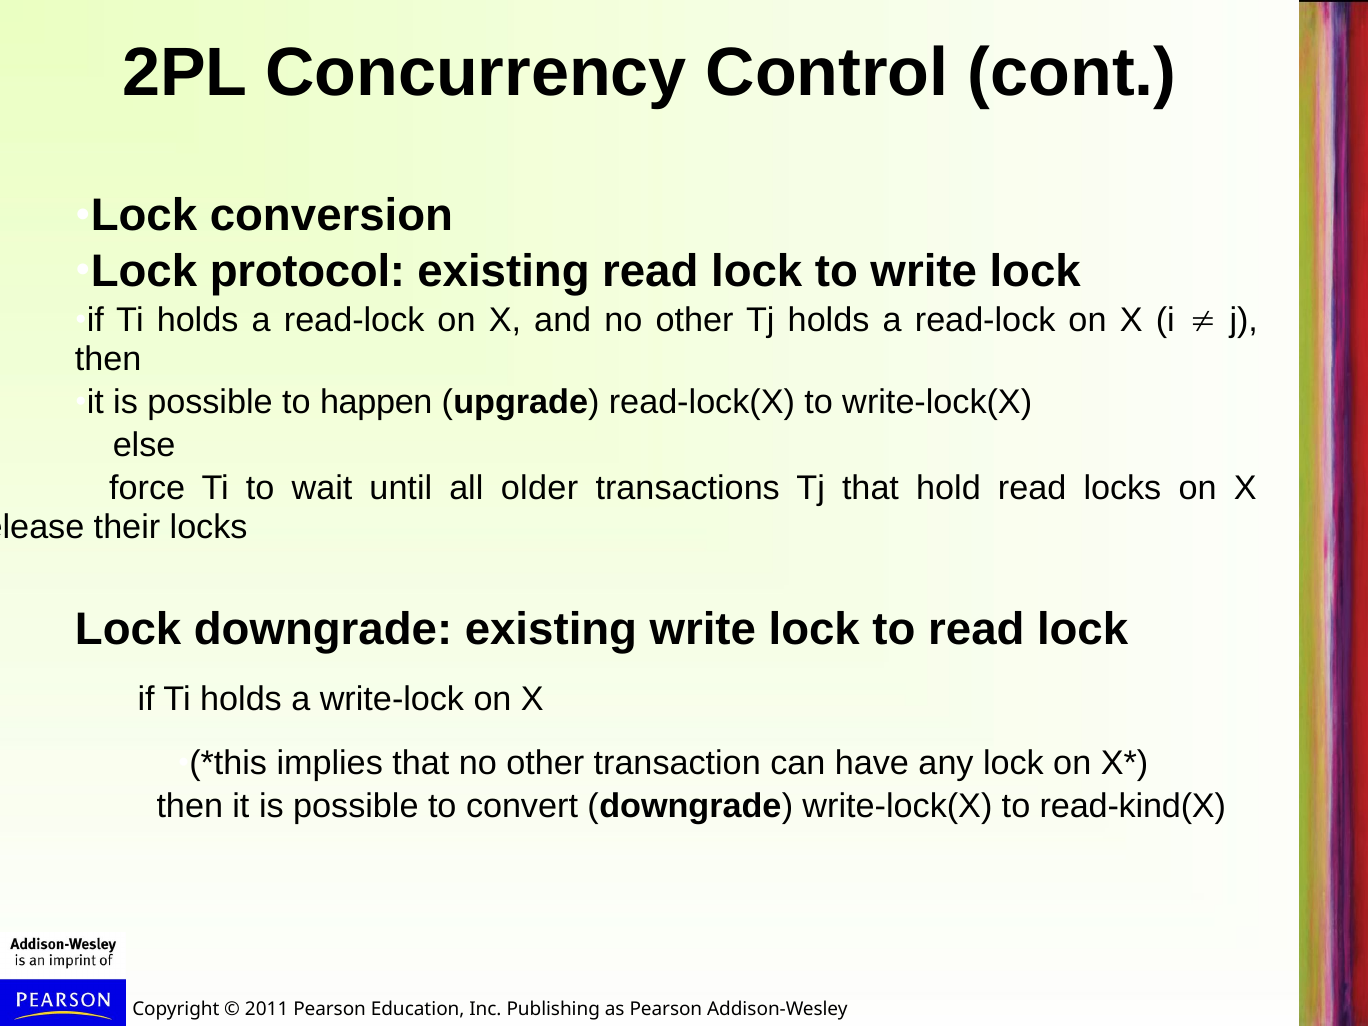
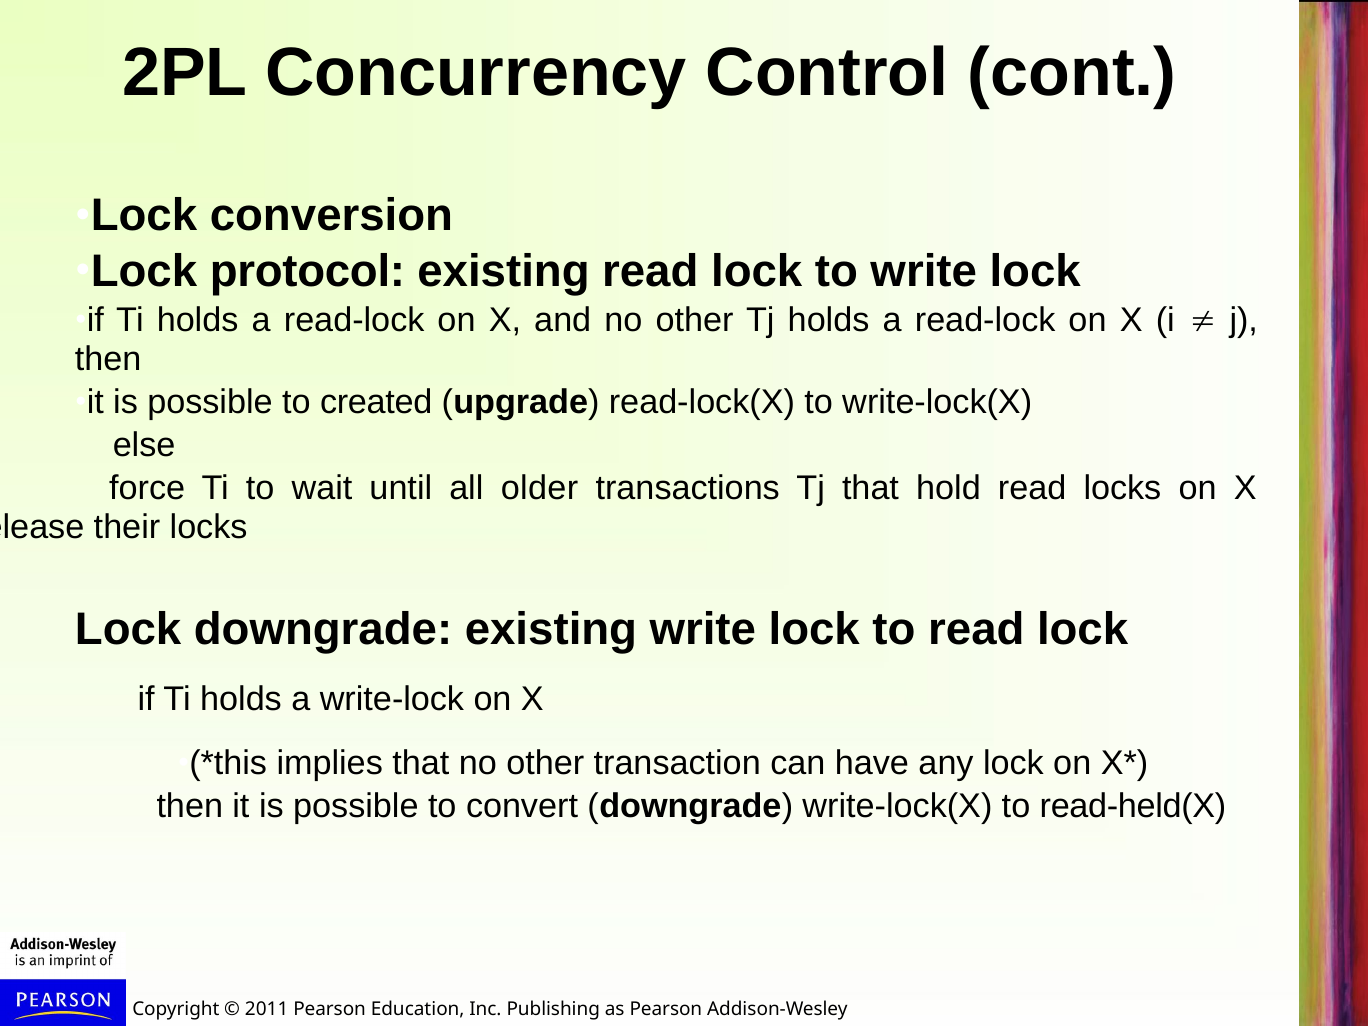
happen: happen -> created
read-kind(X: read-kind(X -> read-held(X
